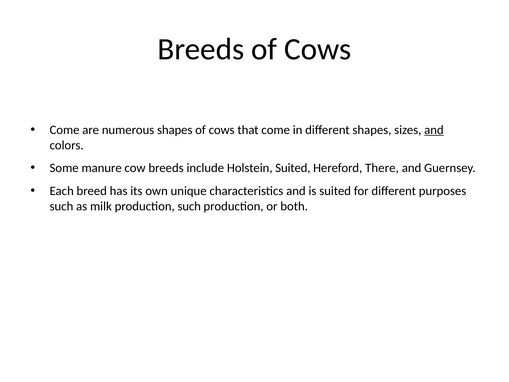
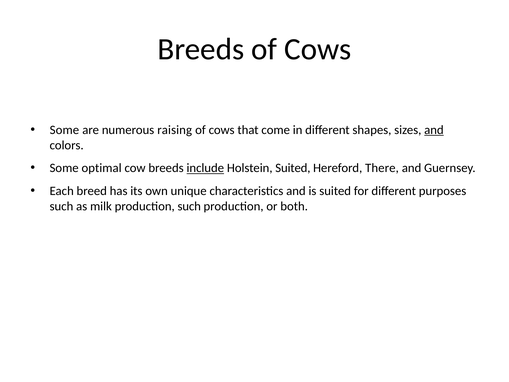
Come at (65, 130): Come -> Some
numerous shapes: shapes -> raising
manure: manure -> optimal
include underline: none -> present
